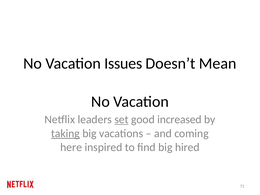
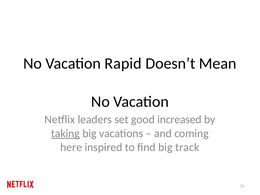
Issues: Issues -> Rapid
set underline: present -> none
hired: hired -> track
